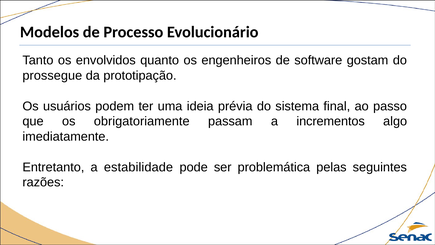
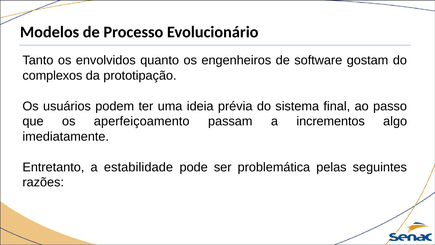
prossegue: prossegue -> complexos
obrigatoriamente: obrigatoriamente -> aperfeiçoamento
